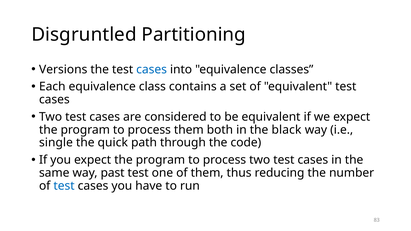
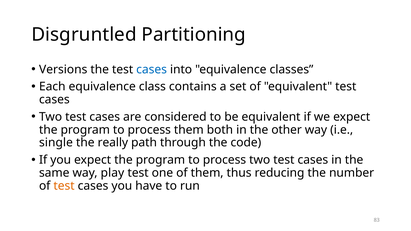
black: black -> other
quick: quick -> really
past: past -> play
test at (64, 186) colour: blue -> orange
